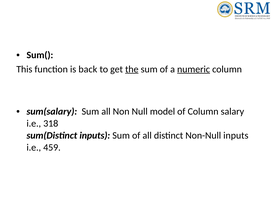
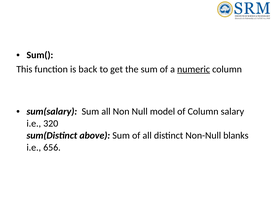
the underline: present -> none
318: 318 -> 320
sum(Distinct inputs: inputs -> above
Non-Null inputs: inputs -> blanks
459: 459 -> 656
